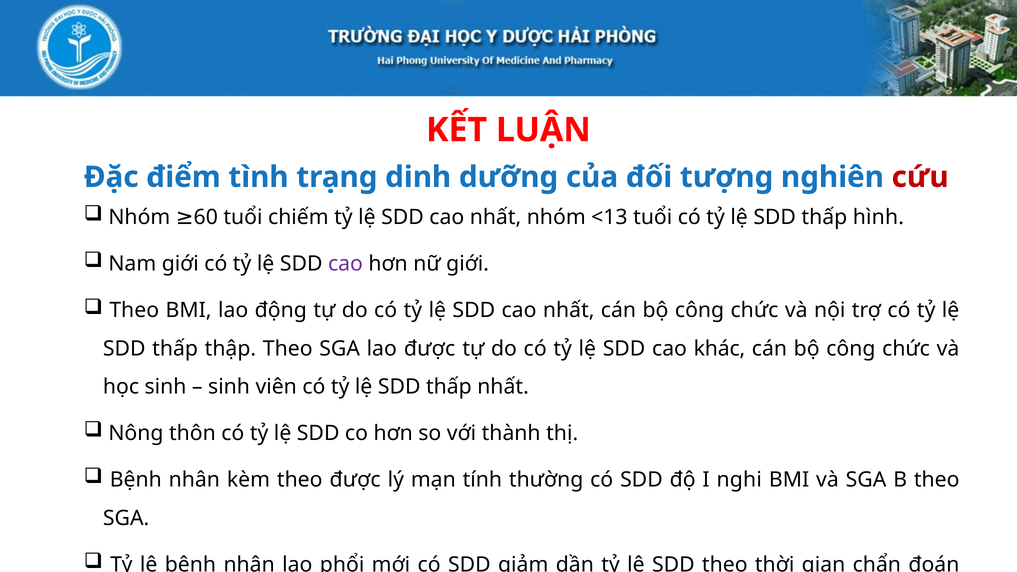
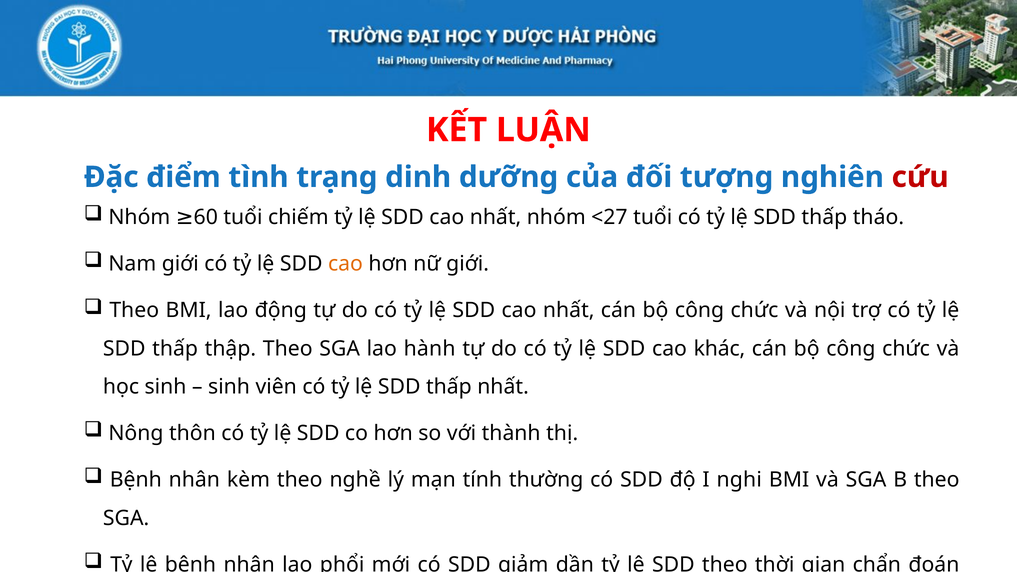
<13: <13 -> <27
hình: hình -> tháo
cao at (345, 264) colour: purple -> orange
lao được: được -> hành
theo được: được -> nghề
